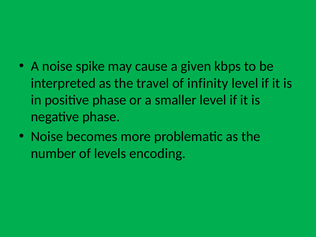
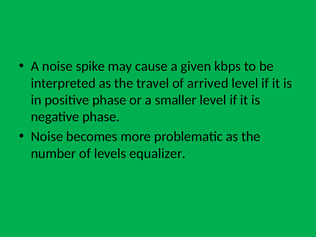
infinity: infinity -> arrived
encoding: encoding -> equalizer
